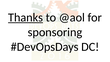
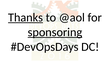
sponsoring underline: none -> present
